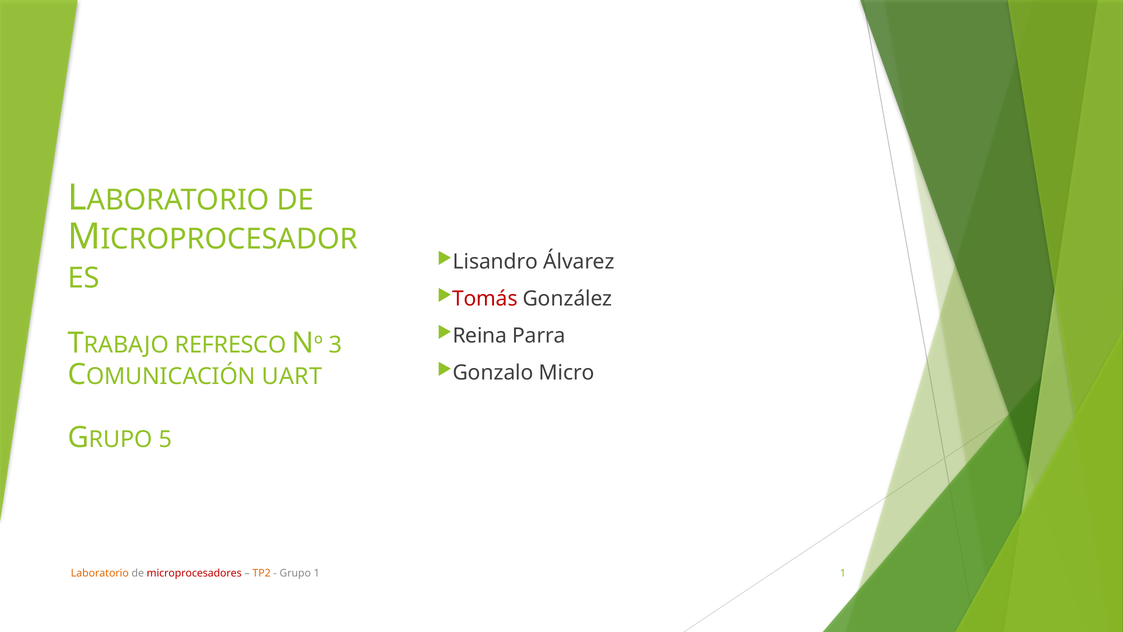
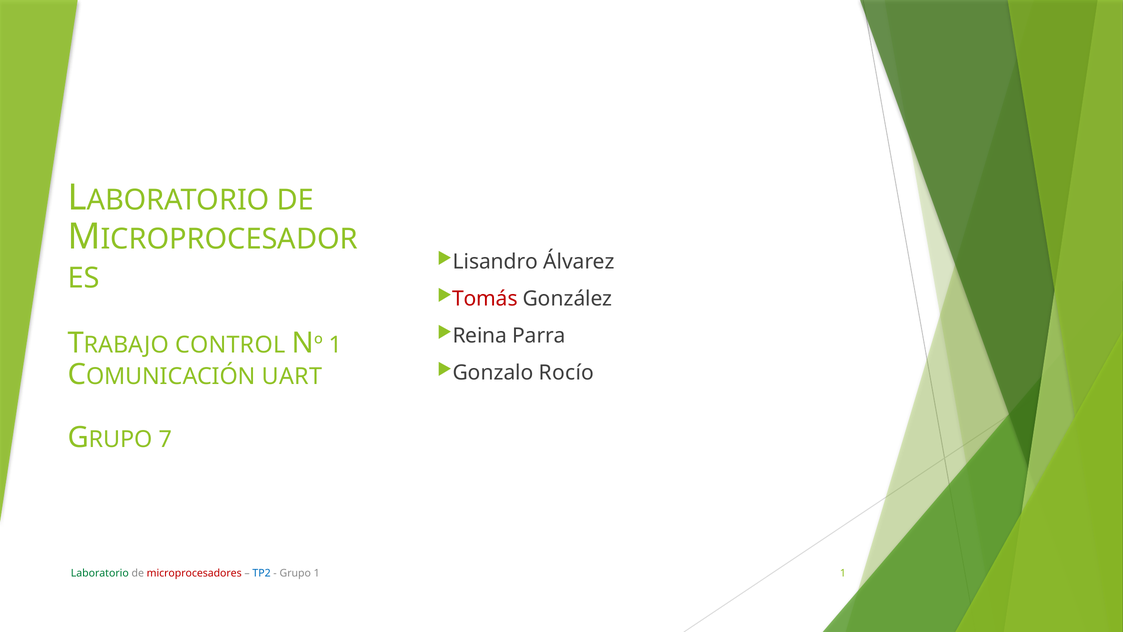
REFRESCO: REFRESCO -> CONTROL
3 at (336, 345): 3 -> 1
Micro: Micro -> Rocío
5: 5 -> 7
Laboratorio colour: orange -> green
TP2 colour: orange -> blue
